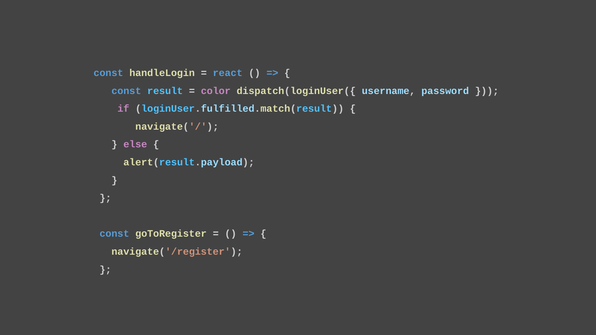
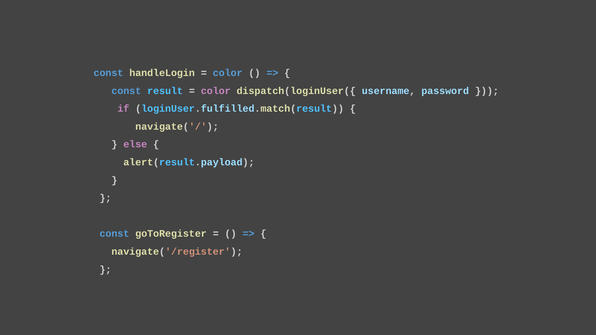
react at (228, 73): react -> color
